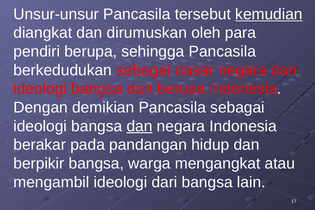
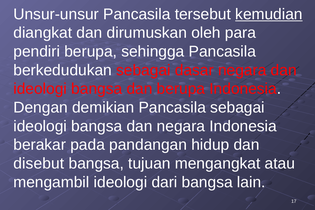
dan at (139, 126) underline: present -> none
berpikir: berpikir -> disebut
warga: warga -> tujuan
